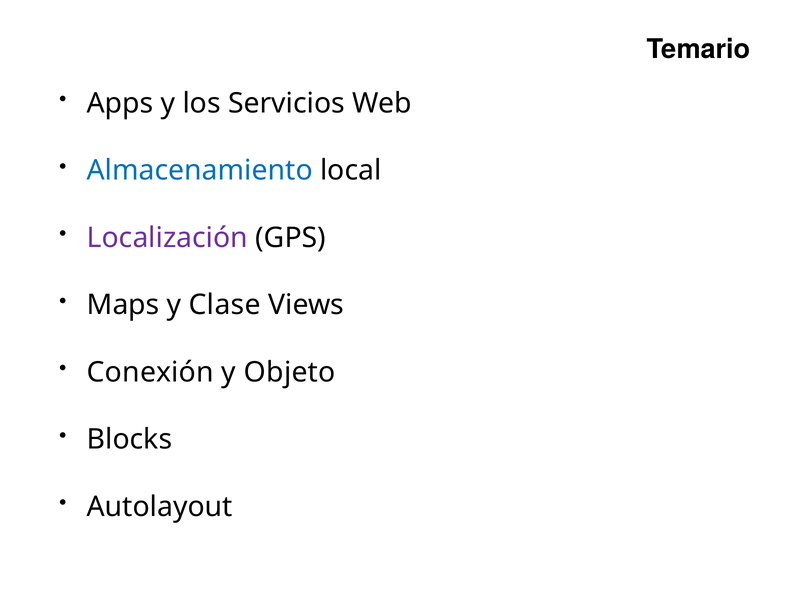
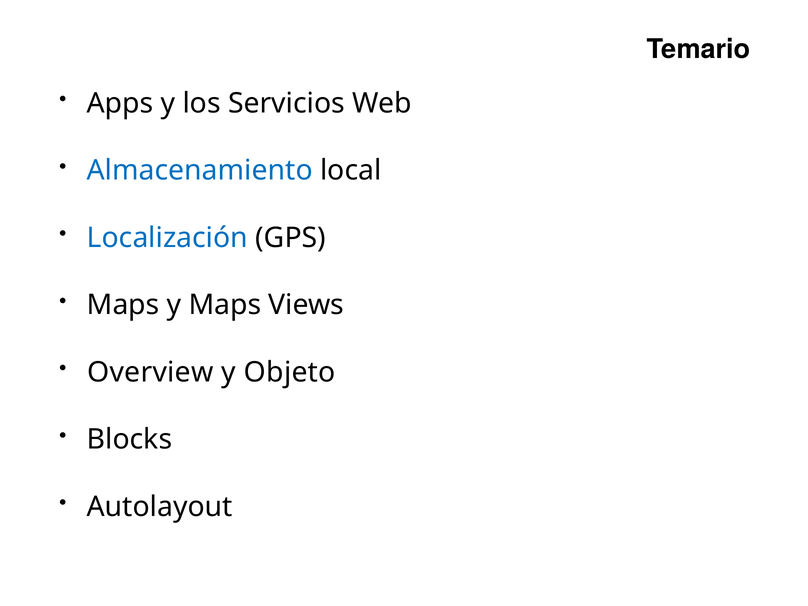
Localización colour: purple -> blue
y Clase: Clase -> Maps
Conexión: Conexión -> Overview
